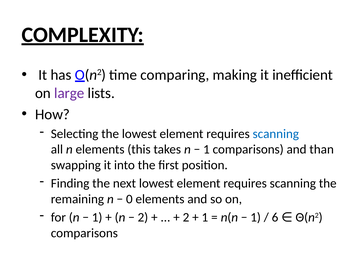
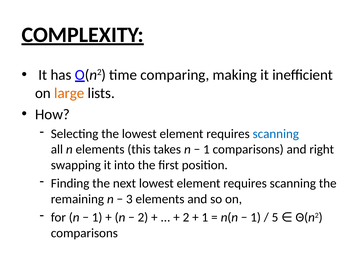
large colour: purple -> orange
than: than -> right
0: 0 -> 3
6: 6 -> 5
